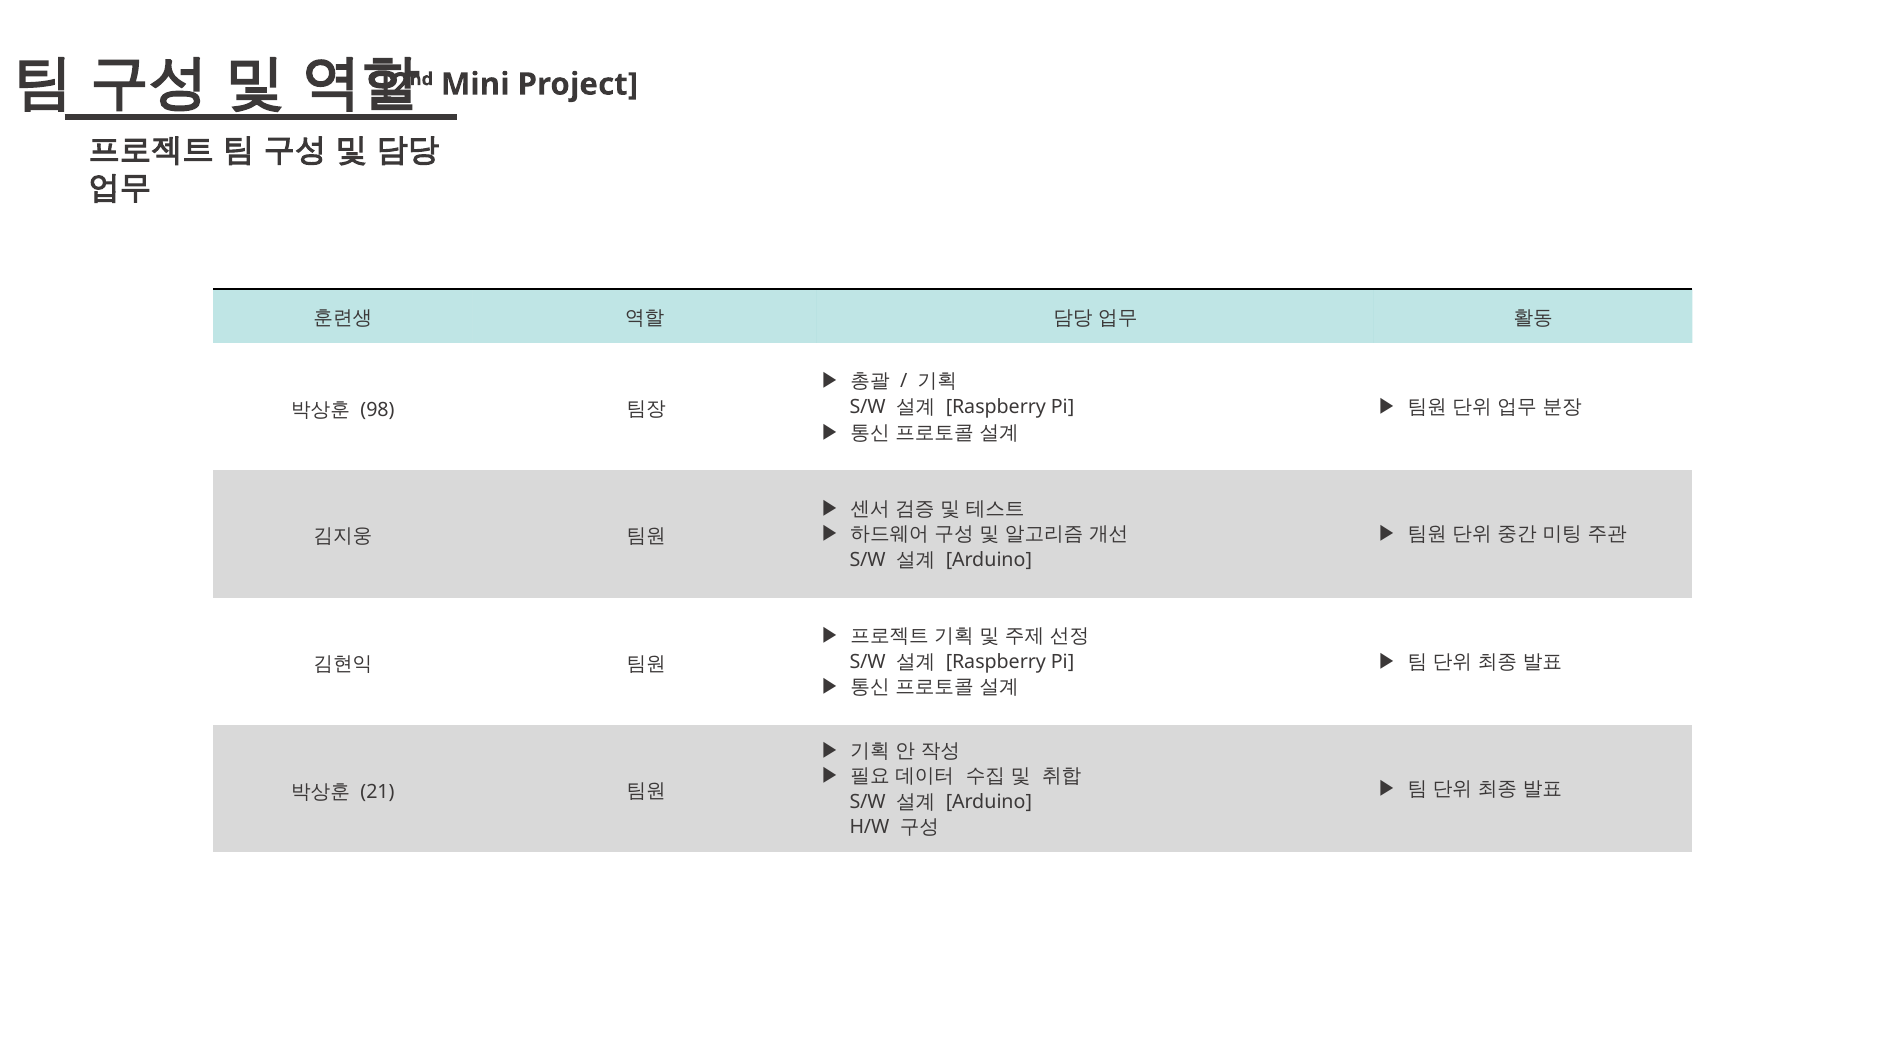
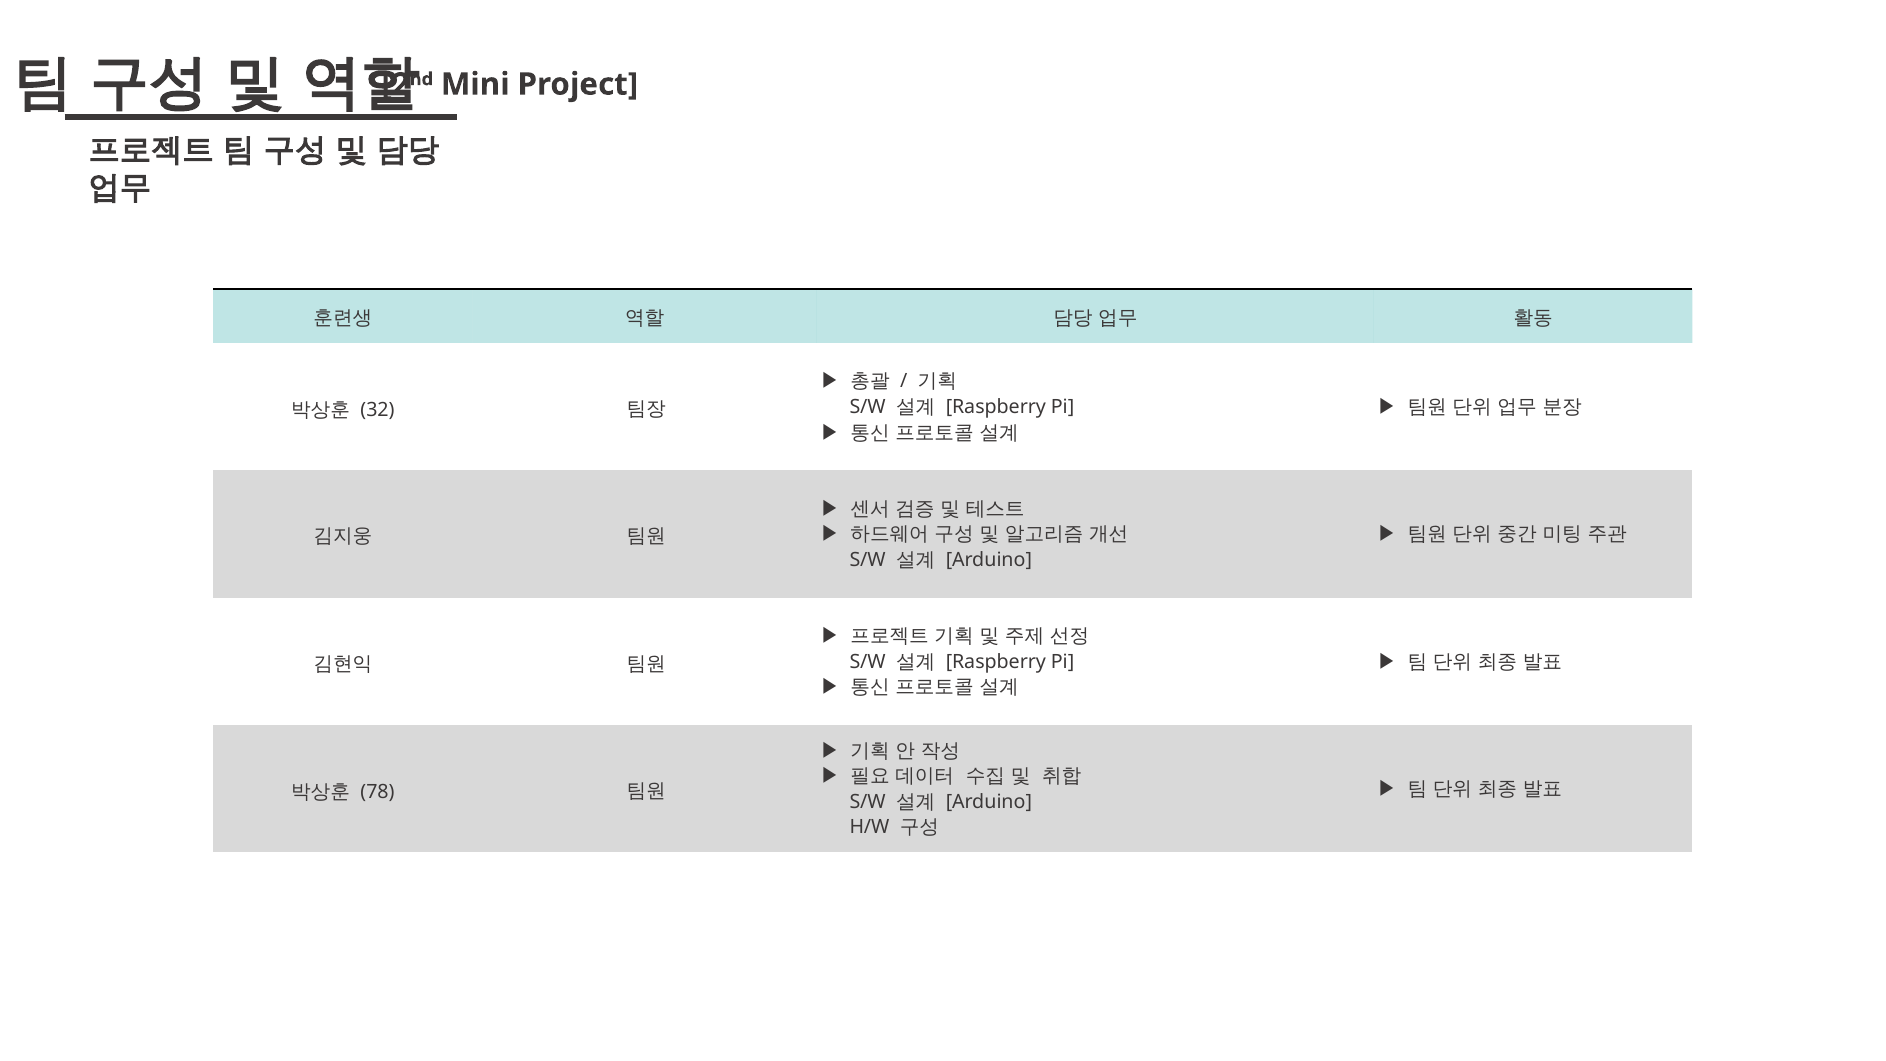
98: 98 -> 32
21: 21 -> 78
